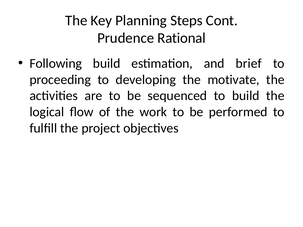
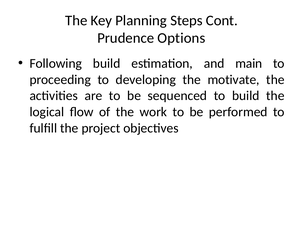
Rational: Rational -> Options
brief: brief -> main
